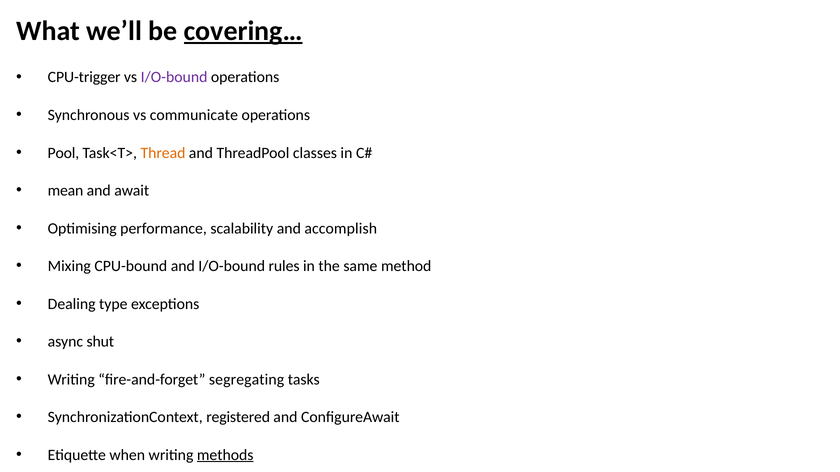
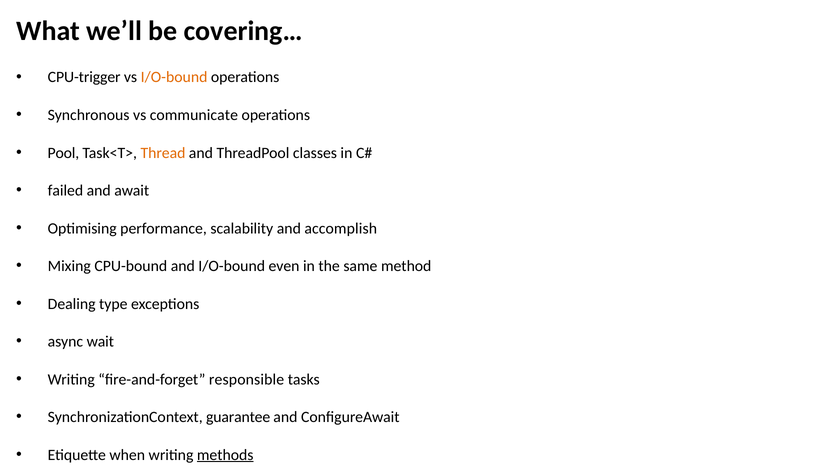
covering… underline: present -> none
I/O-bound at (174, 77) colour: purple -> orange
mean: mean -> failed
rules: rules -> even
shut: shut -> wait
segregating: segregating -> responsible
registered: registered -> guarantee
